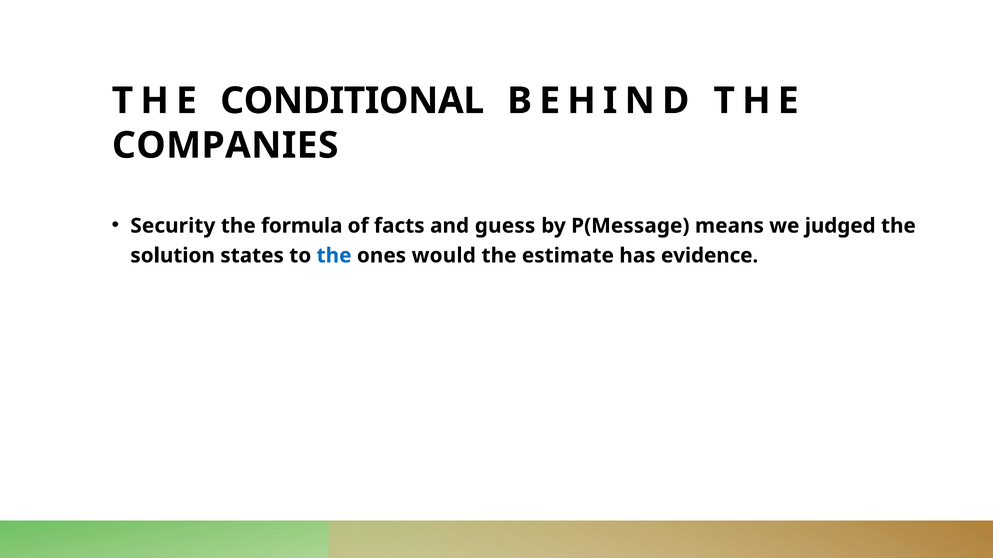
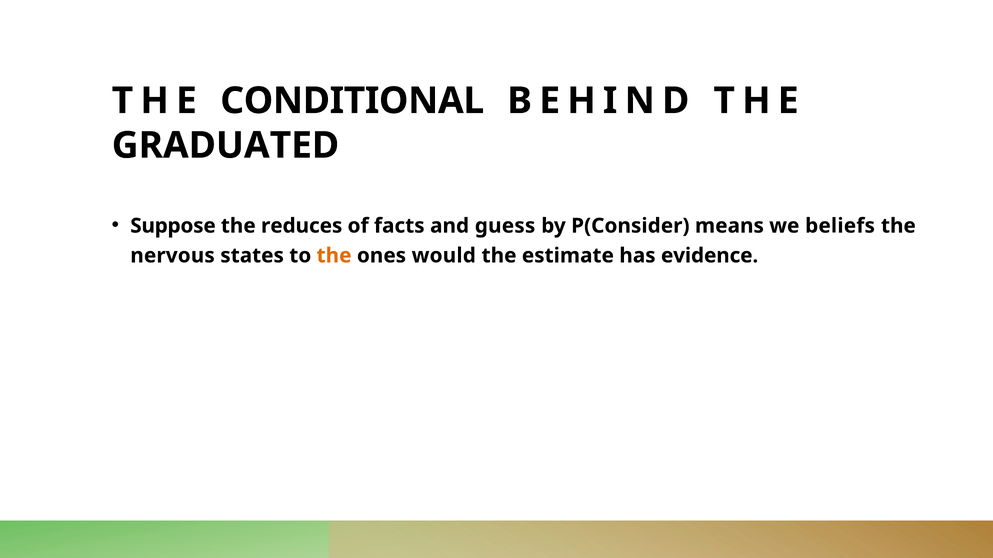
COMPANIES: COMPANIES -> GRADUATED
Security: Security -> Suppose
formula: formula -> reduces
P(Message: P(Message -> P(Consider
judged: judged -> beliefs
solution: solution -> nervous
the at (334, 256) colour: blue -> orange
